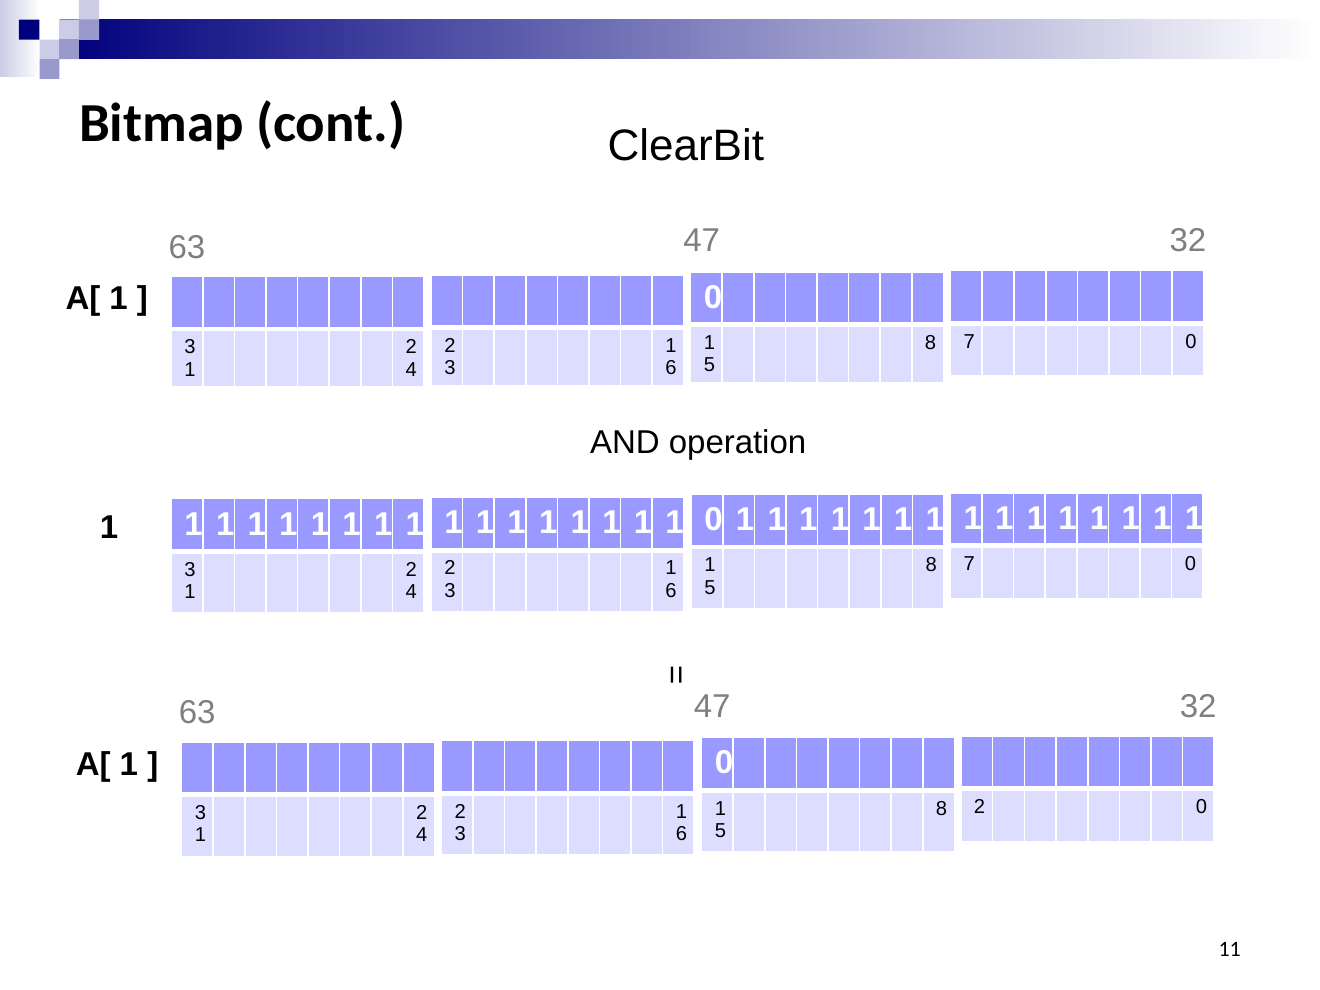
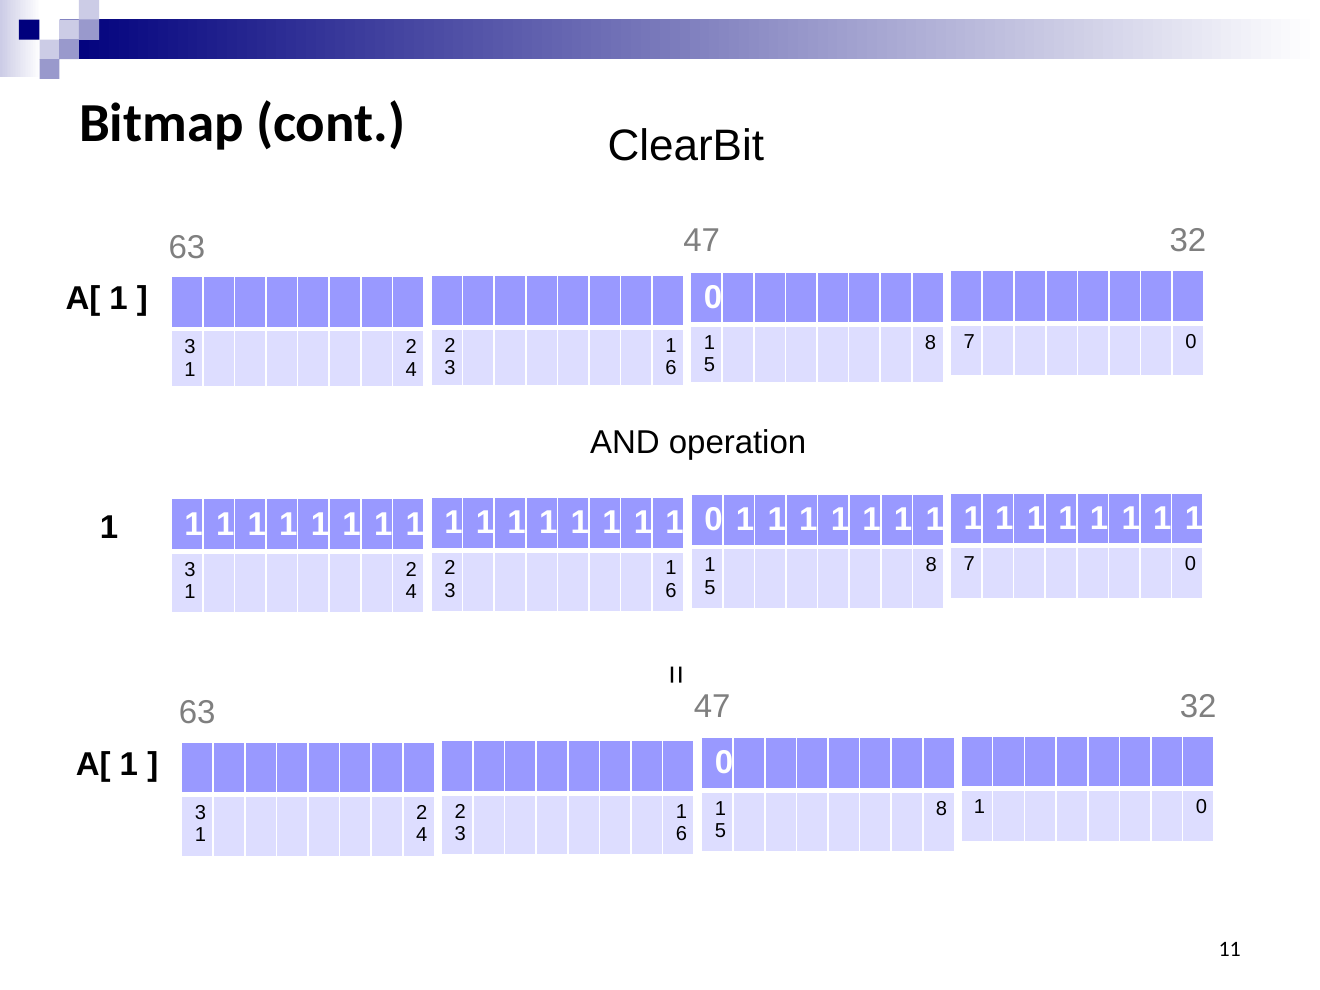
2 at (980, 807): 2 -> 1
